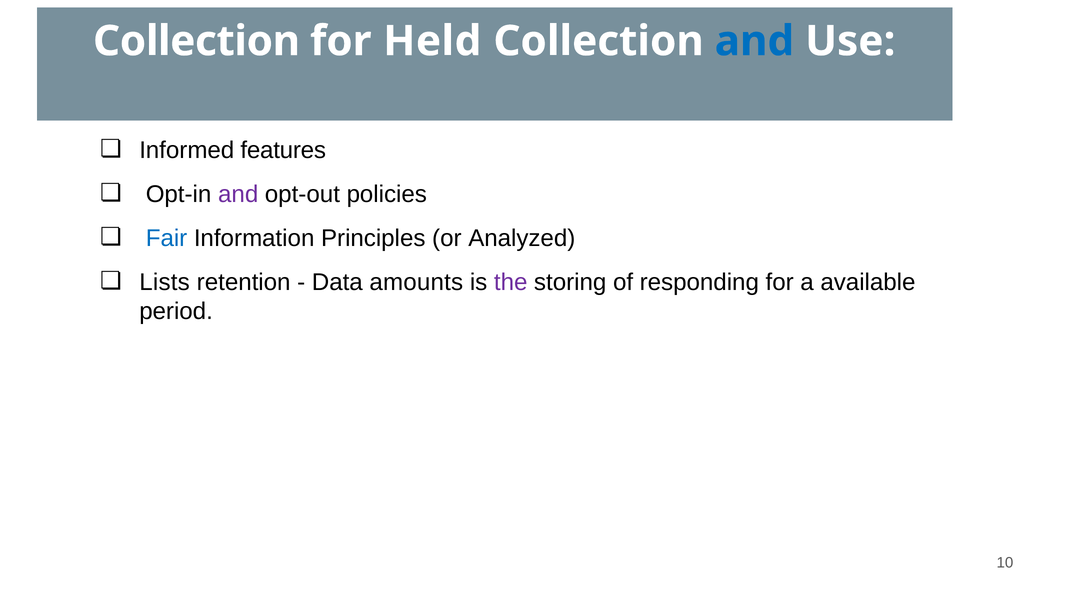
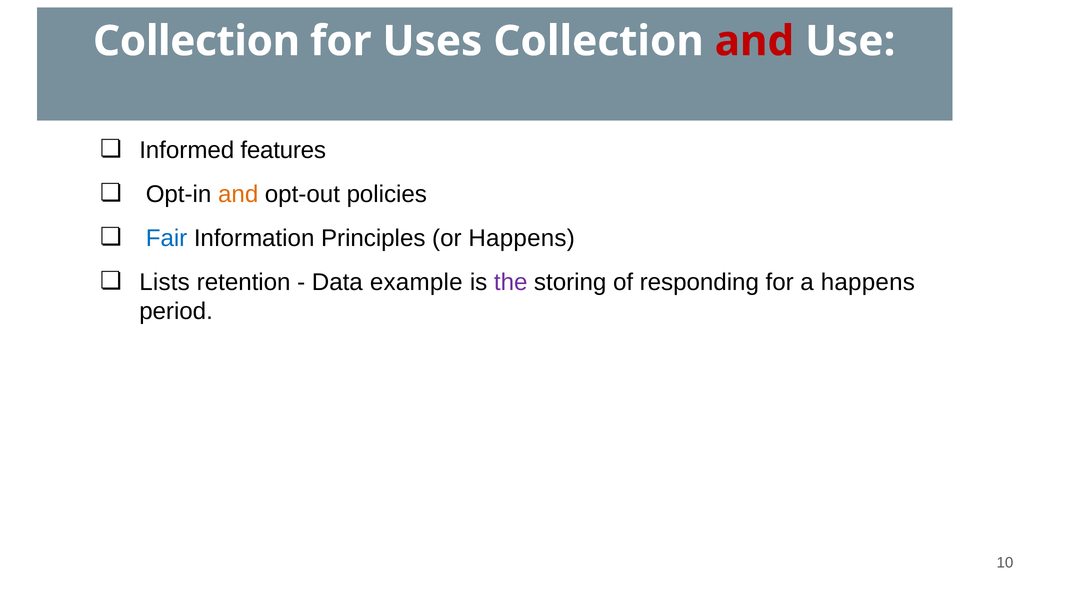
Held: Held -> Uses
and at (754, 41) colour: blue -> red
and at (238, 194) colour: purple -> orange
or Analyzed: Analyzed -> Happens
amounts: amounts -> example
a available: available -> happens
